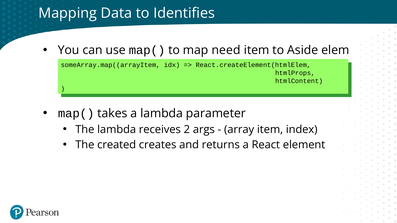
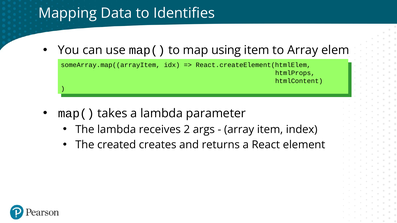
need: need -> using
to Aside: Aside -> Array
